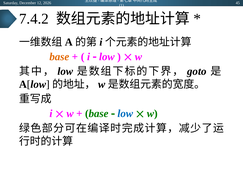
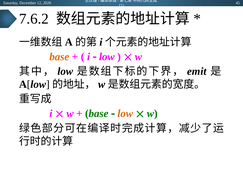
7.4.2: 7.4.2 -> 7.6.2
goto: goto -> emit
low at (125, 113) colour: blue -> orange
